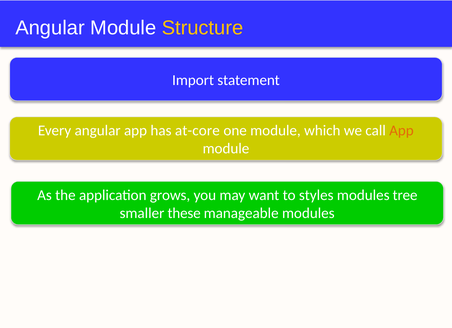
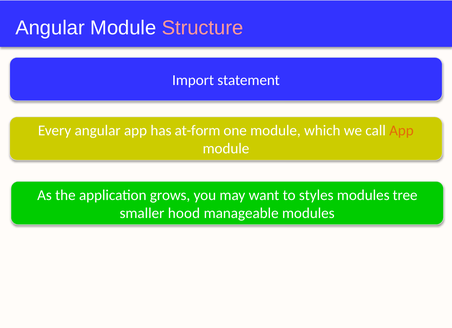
Structure colour: yellow -> pink
at-core: at-core -> at-form
these: these -> hood
